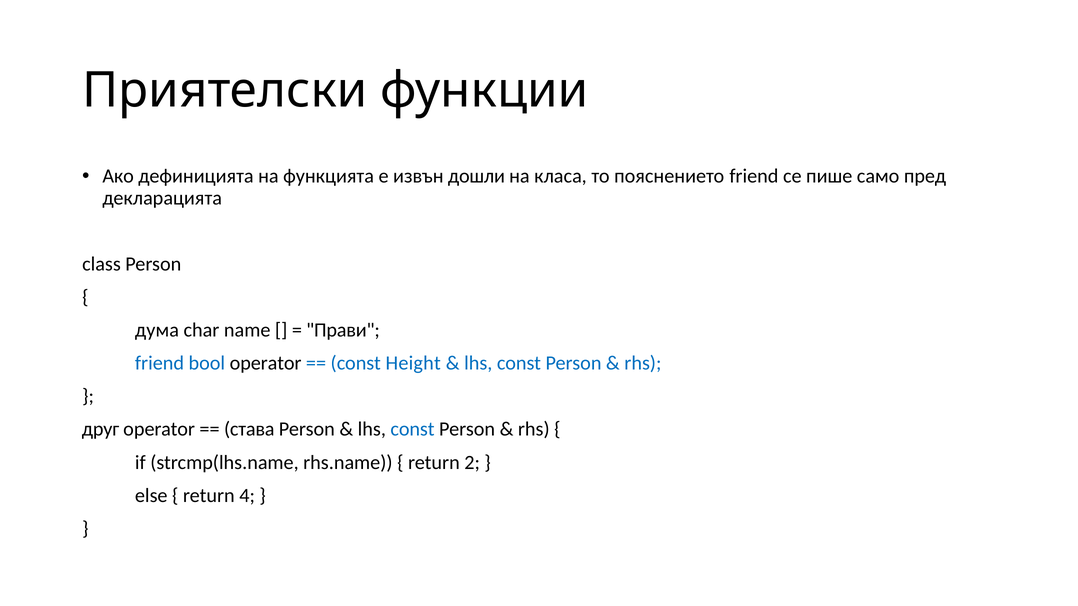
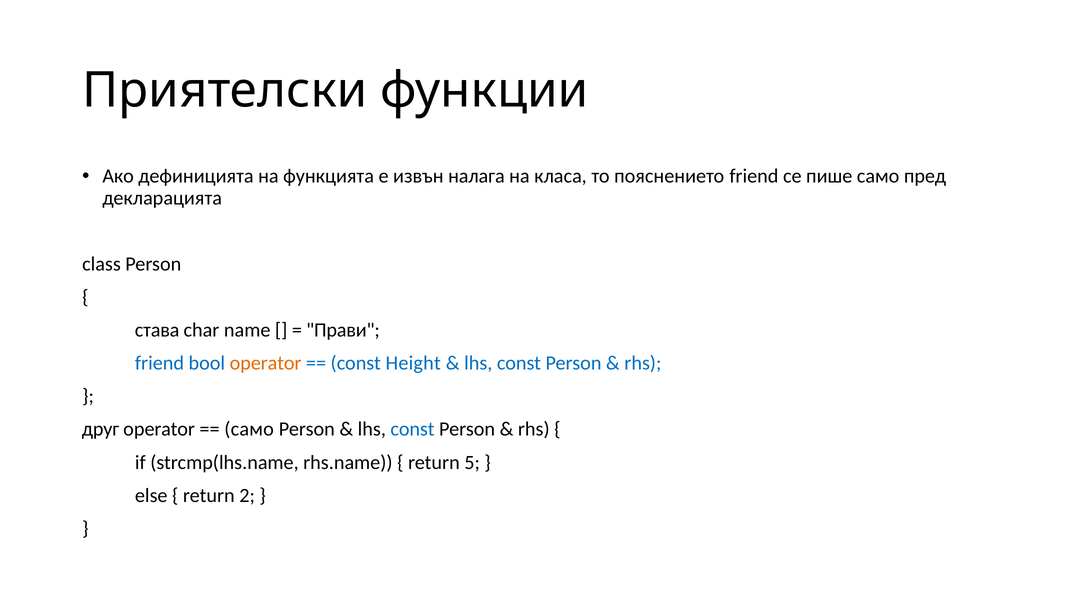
дошли: дошли -> налага
дума: дума -> става
operator at (266, 363) colour: black -> orange
става at (249, 430): става -> само
2: 2 -> 5
4: 4 -> 2
